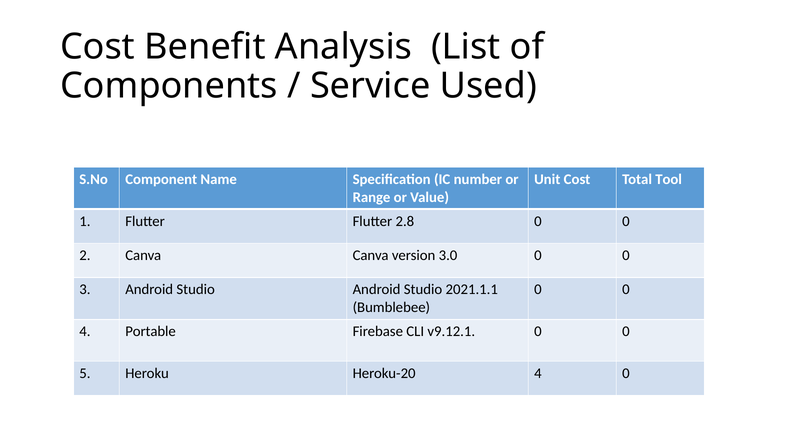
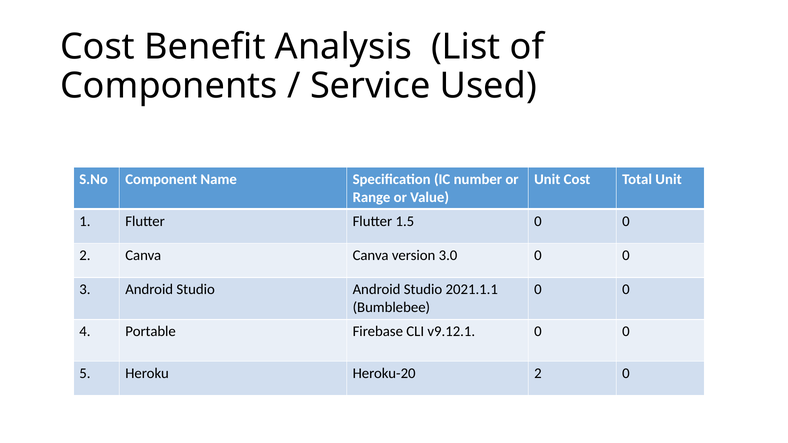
Total Tool: Tool -> Unit
2.8: 2.8 -> 1.5
Heroku-20 4: 4 -> 2
